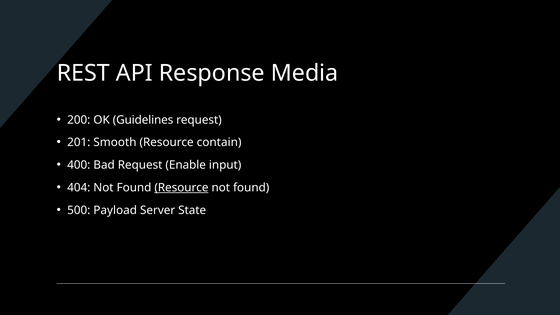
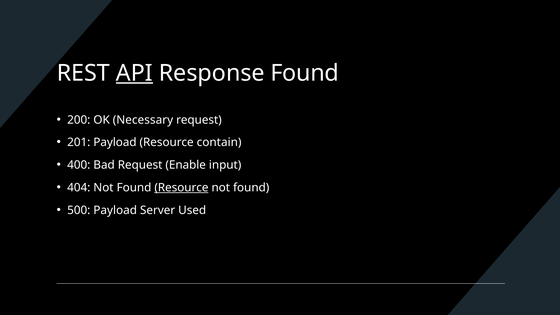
API underline: none -> present
Response Media: Media -> Found
Guidelines: Guidelines -> Necessary
201 Smooth: Smooth -> Payload
State: State -> Used
